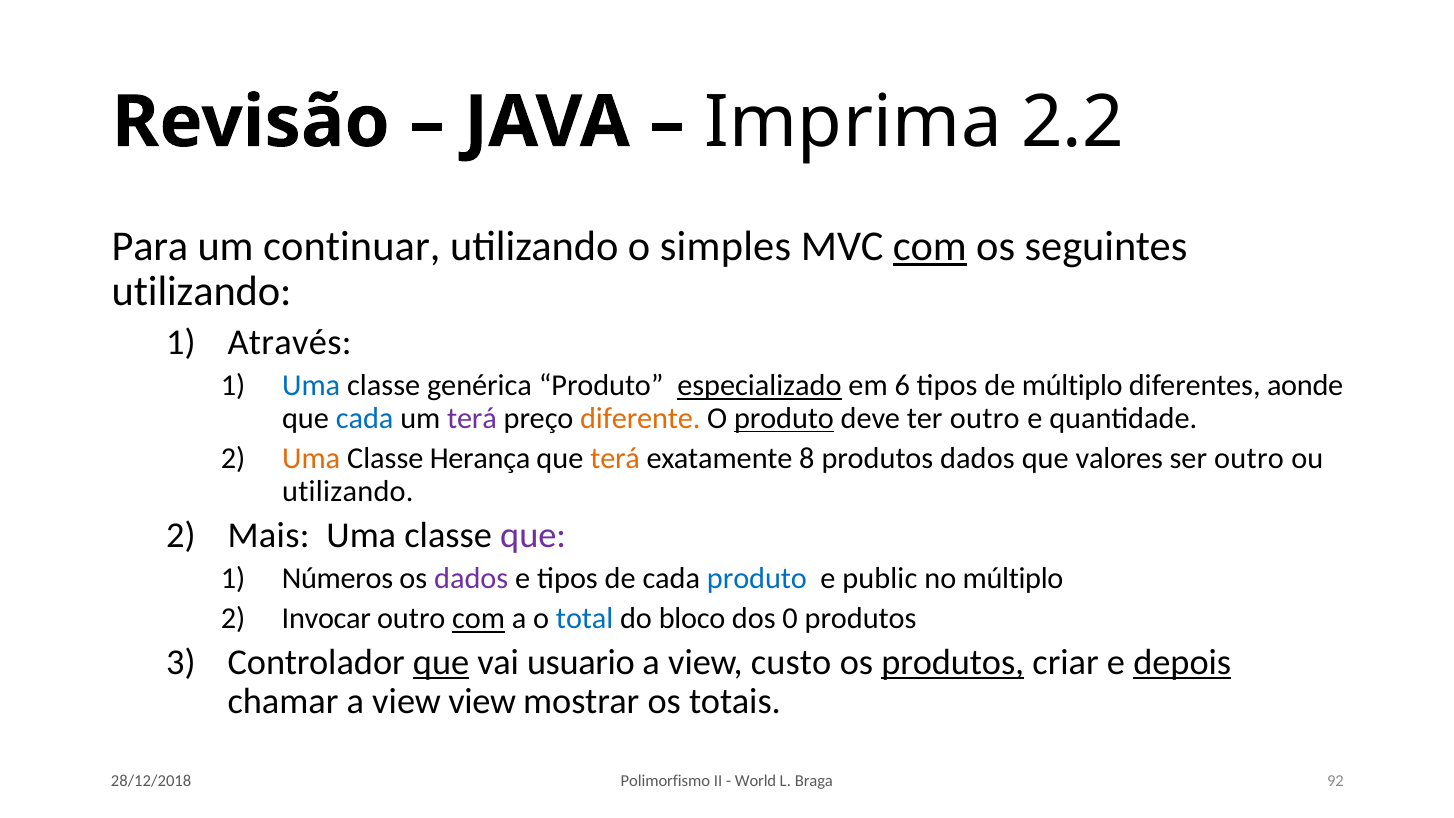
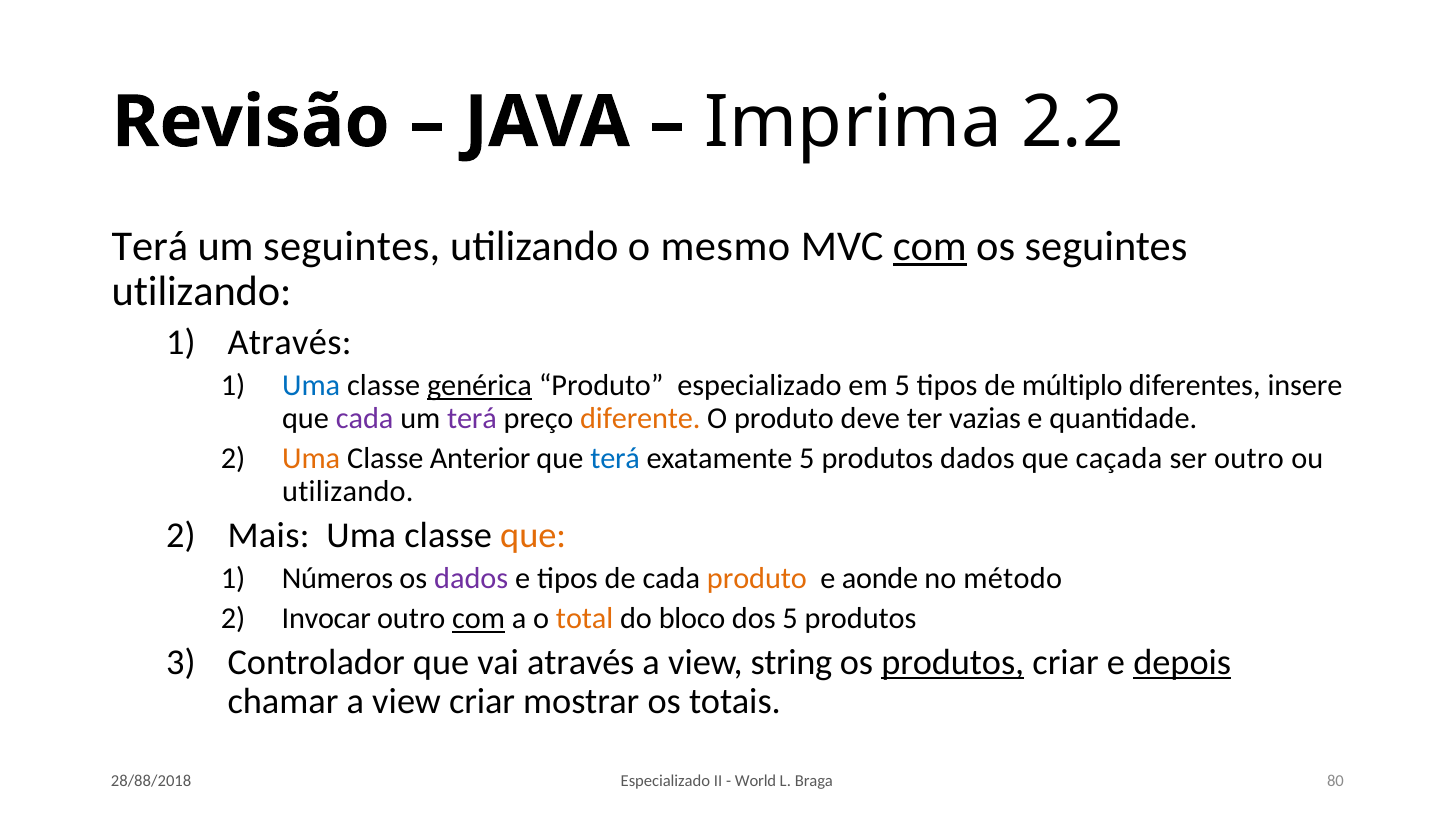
Para at (150, 246): Para -> Terá
um continuar: continuar -> seguintes
simples: simples -> mesmo
genérica underline: none -> present
especializado at (759, 386) underline: present -> none
em 6: 6 -> 5
aonde: aonde -> insere
cada at (365, 418) colour: blue -> purple
produto at (784, 418) underline: present -> none
ter outro: outro -> vazias
Herança: Herança -> Anterior
terá at (615, 459) colour: orange -> blue
exatamente 8: 8 -> 5
valores: valores -> caçada
que at (533, 535) colour: purple -> orange
produto at (757, 579) colour: blue -> orange
public: public -> aonde
no múltiplo: múltiplo -> método
total colour: blue -> orange
dos 0: 0 -> 5
que at (441, 662) underline: present -> none
vai usuario: usuario -> através
custo: custo -> string
view view: view -> criar
Polimorfismo at (665, 781): Polimorfismo -> Especializado
92: 92 -> 80
28/12/2018: 28/12/2018 -> 28/88/2018
